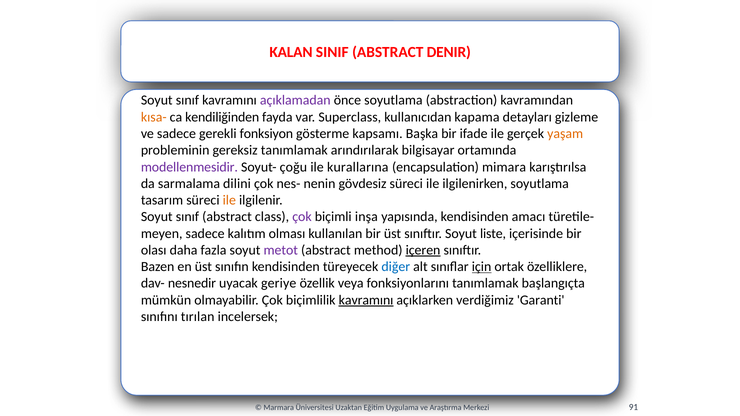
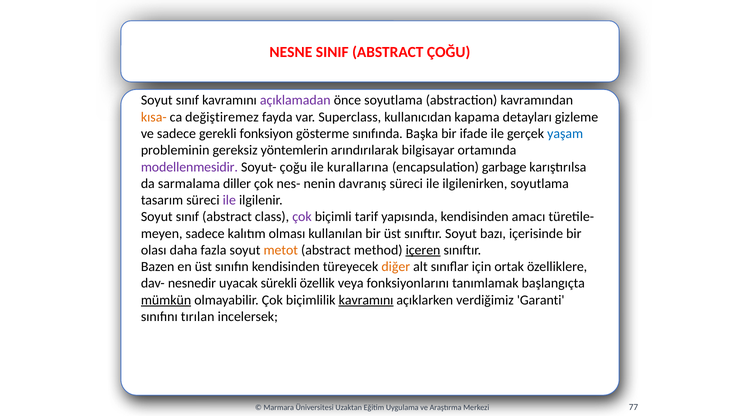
KALAN: KALAN -> NESNE
ABSTRACT DENIR: DENIR -> ÇOĞU
kendiliğinden: kendiliğinden -> değiştiremez
kapsamı: kapsamı -> sınıfında
yaşam colour: orange -> blue
gereksiz tanımlamak: tanımlamak -> yöntemlerin
mimara: mimara -> garbage
dilini: dilini -> diller
gövdesiz: gövdesiz -> davranış
ile at (229, 200) colour: orange -> purple
inşa: inşa -> tarif
liste: liste -> bazı
metot colour: purple -> orange
diğer colour: blue -> orange
için underline: present -> none
geriye: geriye -> sürekli
mümkün underline: none -> present
91: 91 -> 77
